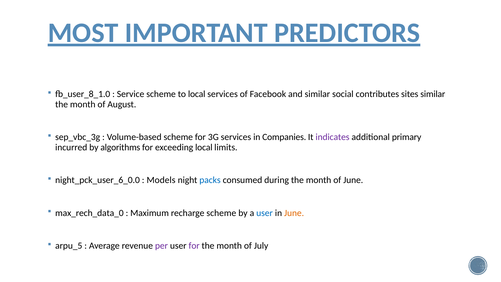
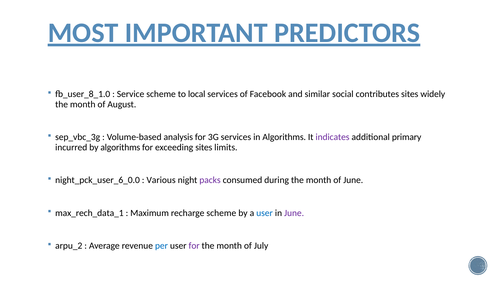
sites similar: similar -> widely
Volume-based scheme: scheme -> analysis
in Companies: Companies -> Algorithms
exceeding local: local -> sites
Models: Models -> Various
packs colour: blue -> purple
max_rech_data_0: max_rech_data_0 -> max_rech_data_1
June at (294, 213) colour: orange -> purple
arpu_5: arpu_5 -> arpu_2
per colour: purple -> blue
